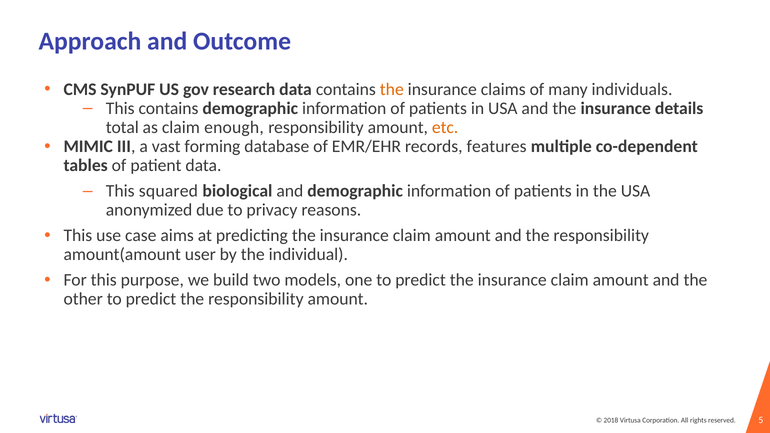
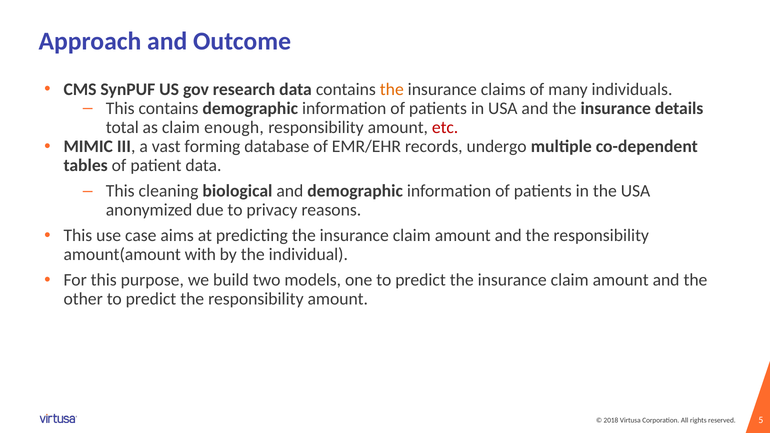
etc colour: orange -> red
features: features -> undergo
squared: squared -> cleaning
user: user -> with
